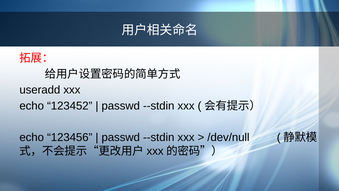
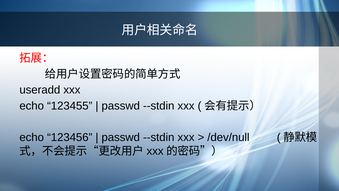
123452: 123452 -> 123455
